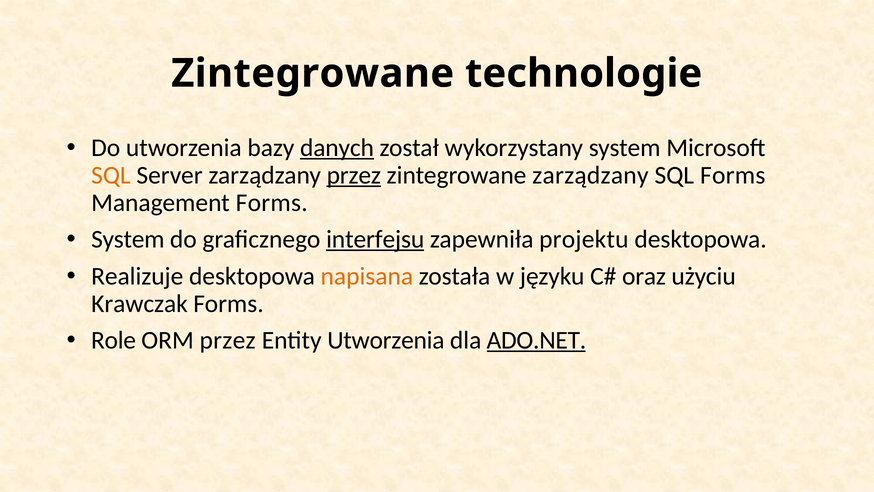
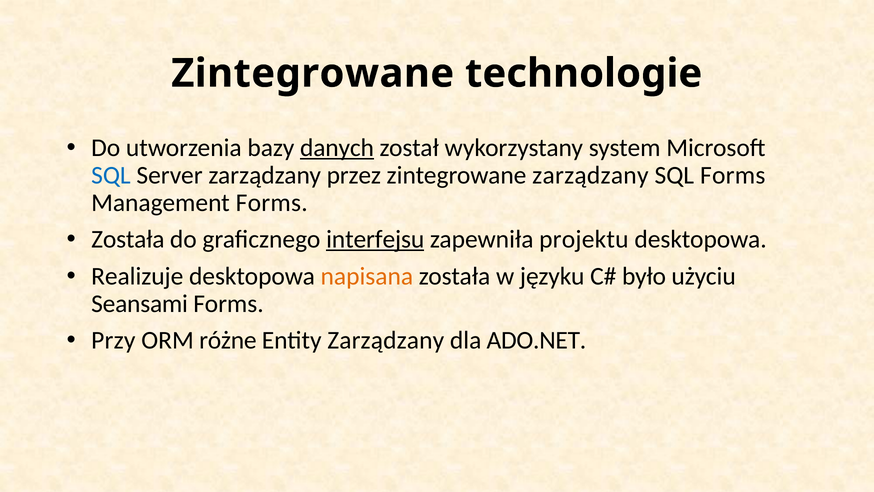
SQL at (111, 175) colour: orange -> blue
przez at (354, 175) underline: present -> none
System at (128, 239): System -> Została
oraz: oraz -> było
Krawczak: Krawczak -> Seansami
Role: Role -> Przy
ORM przez: przez -> różne
Entity Utworzenia: Utworzenia -> Zarządzany
ADO.NET underline: present -> none
